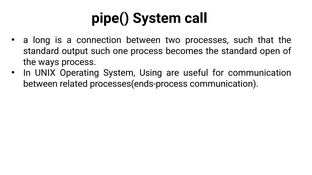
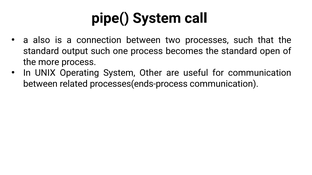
long: long -> also
ways: ways -> more
Using: Using -> Other
